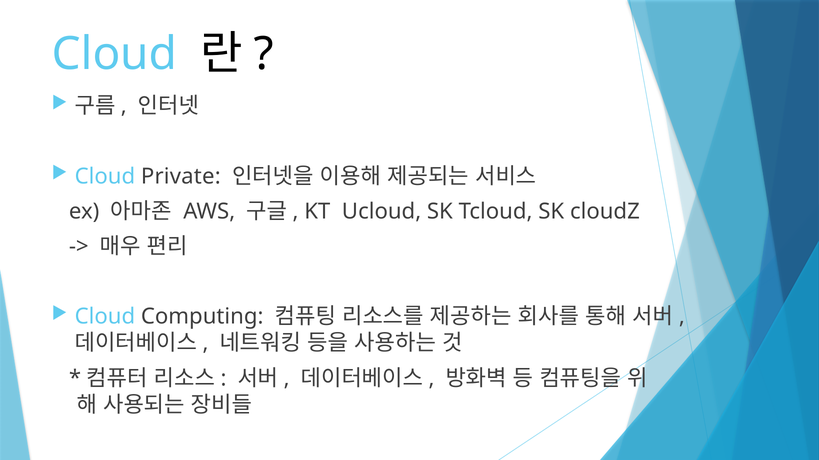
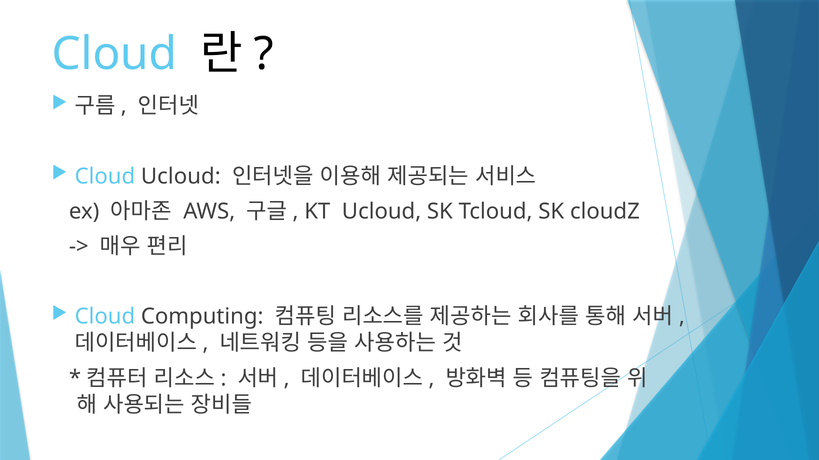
Cloud Private: Private -> Ucloud
